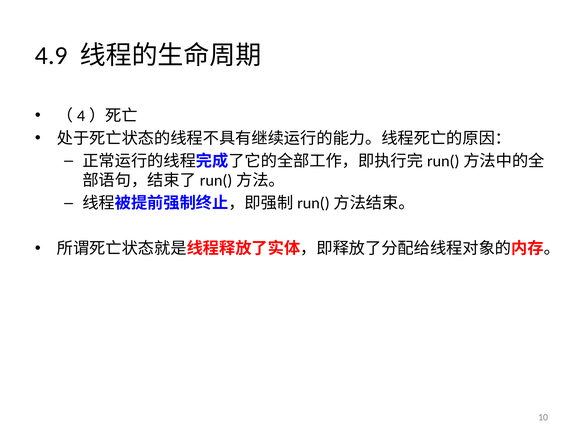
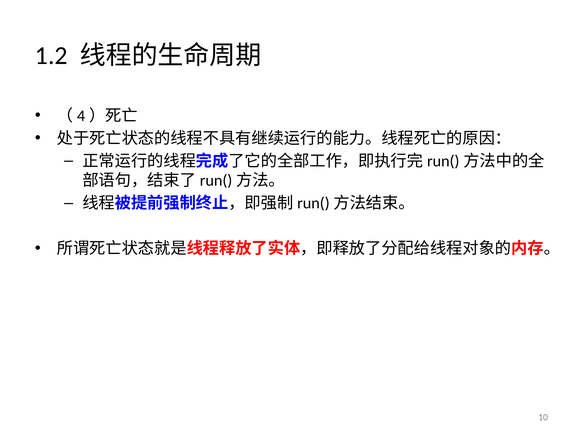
4.9: 4.9 -> 1.2
